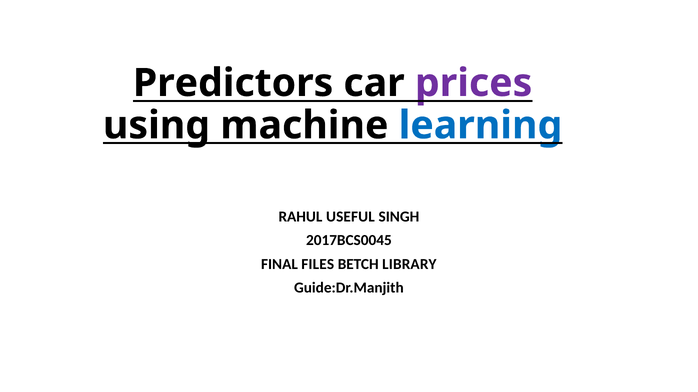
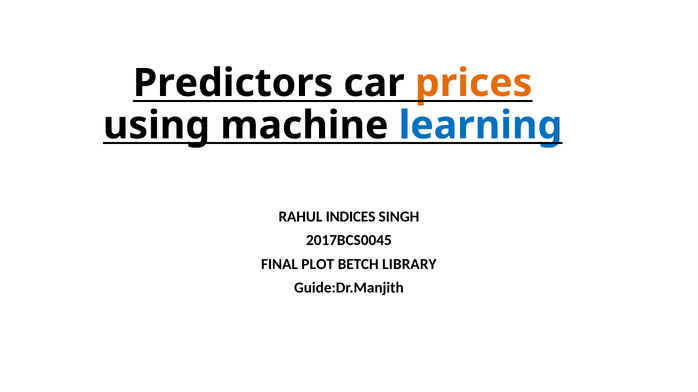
prices colour: purple -> orange
USEFUL: USEFUL -> INDICES
FILES: FILES -> PLOT
